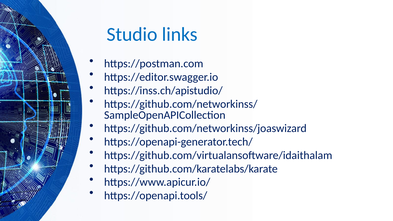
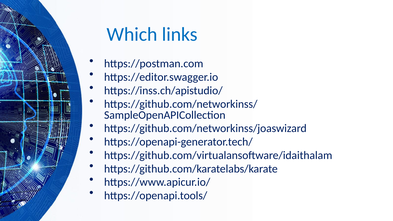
Studio: Studio -> Which
